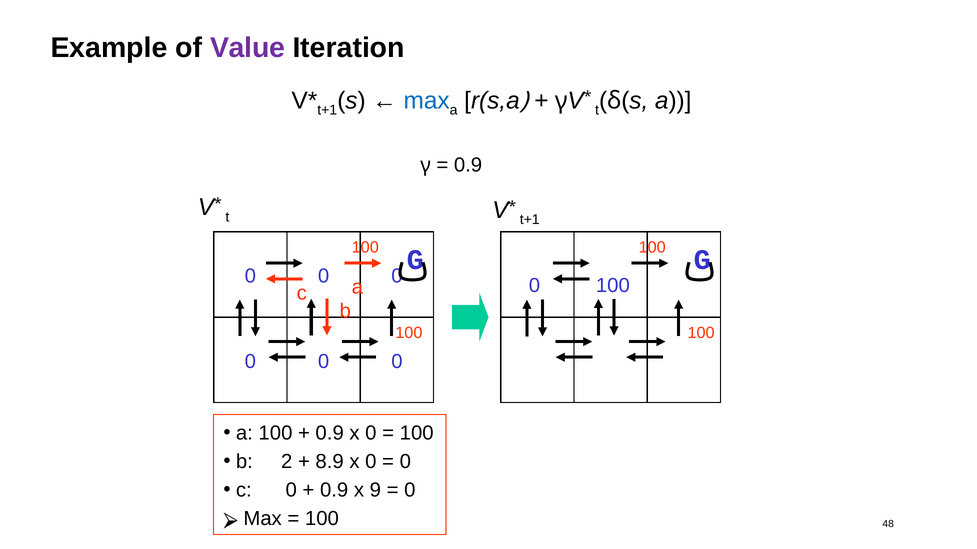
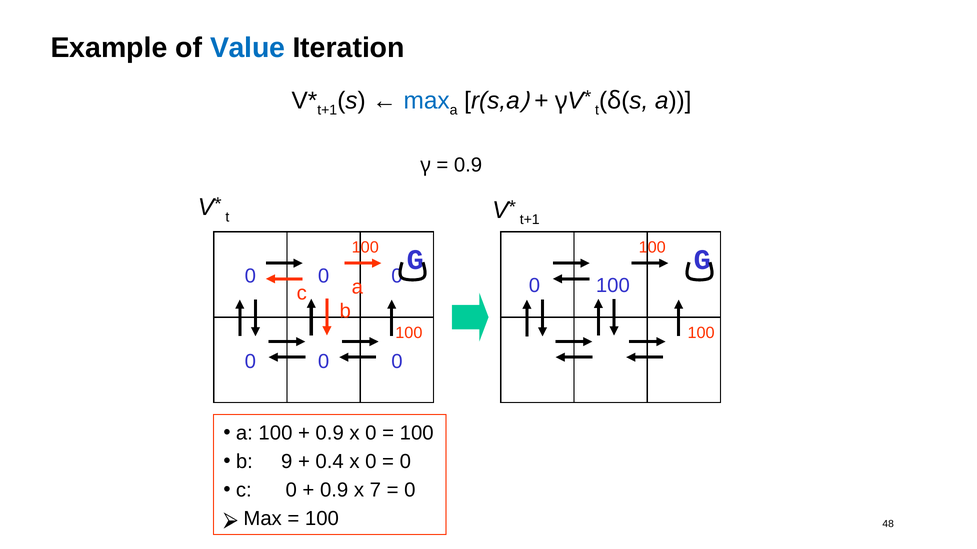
Value colour: purple -> blue
2: 2 -> 9
8.9: 8.9 -> 0.4
9: 9 -> 7
